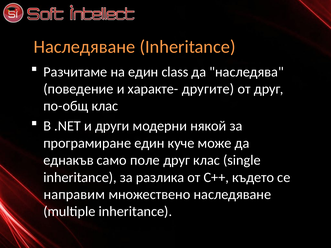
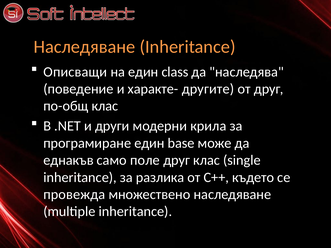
Разчитаме: Разчитаме -> Описващи
някой: някой -> крила
куче: куче -> base
направим: направим -> провежда
